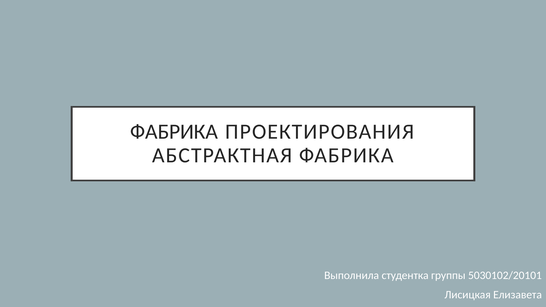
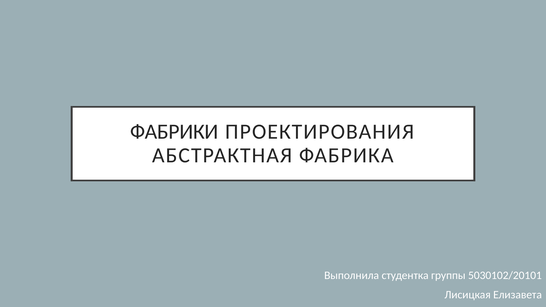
ФАБРИКА at (174, 132): ФАБРИКА -> ФАБРИКИ
